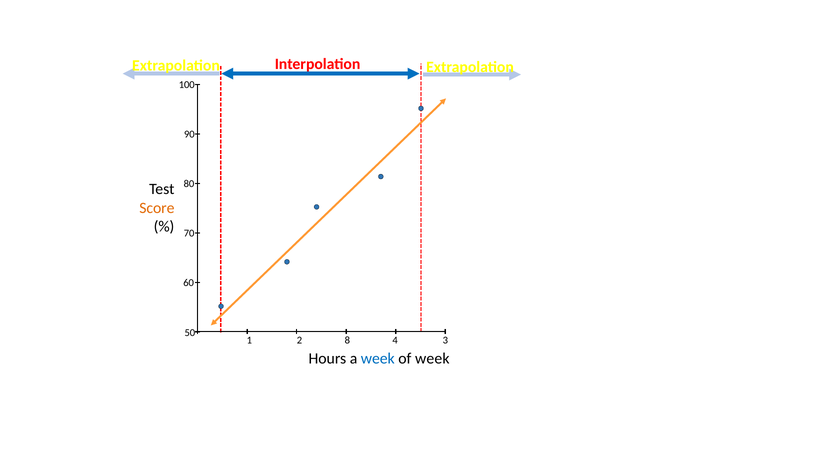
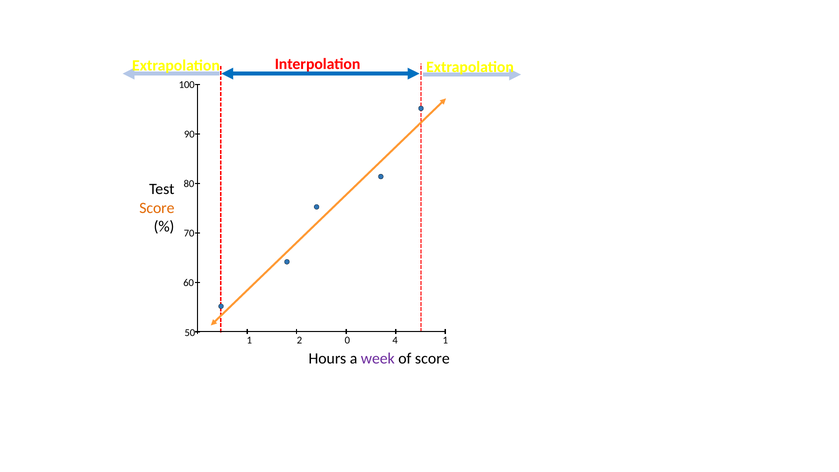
8: 8 -> 0
4 3: 3 -> 1
week at (378, 359) colour: blue -> purple
of week: week -> score
